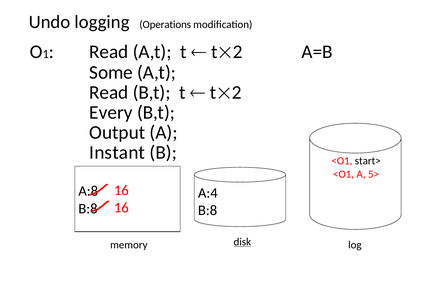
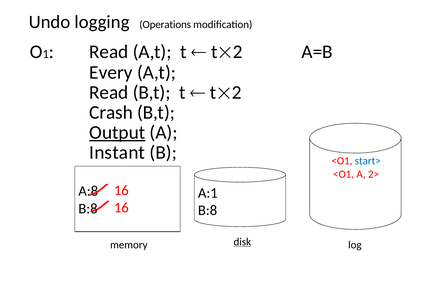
Some: Some -> Every
Every: Every -> Crash
Output underline: none -> present
start> colour: black -> blue
5>: 5> -> 2>
A:4: A:4 -> A:1
